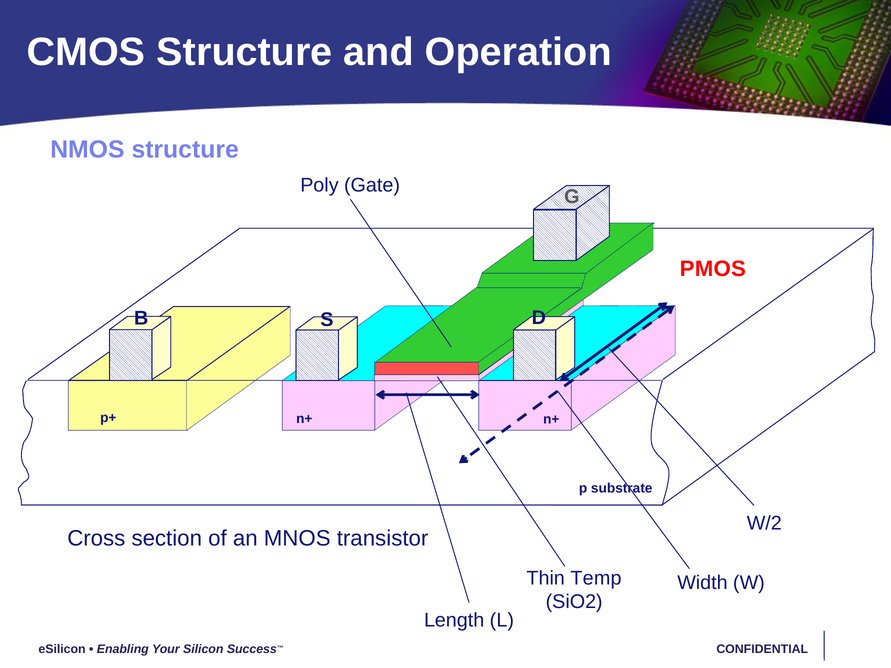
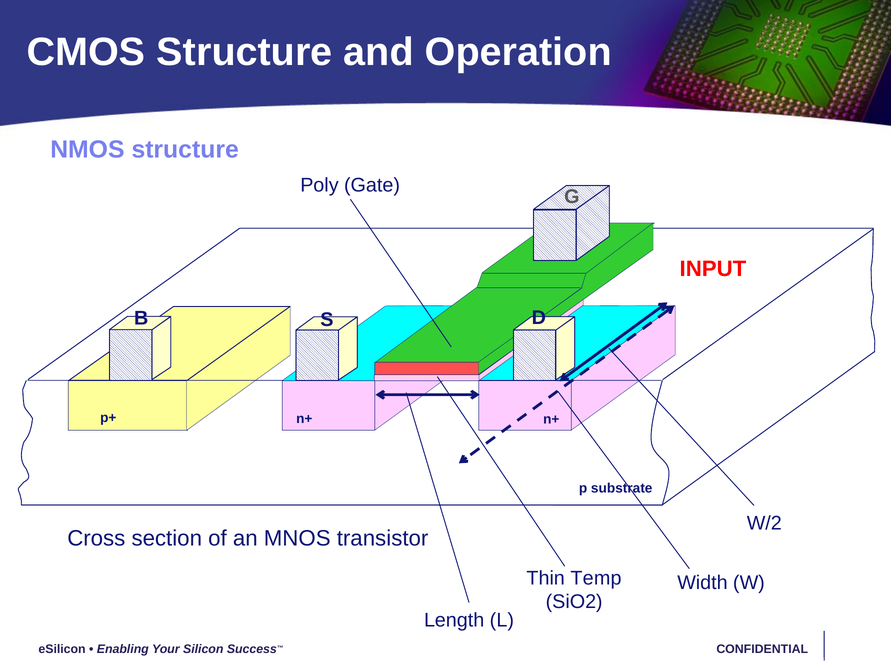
PMOS: PMOS -> INPUT
